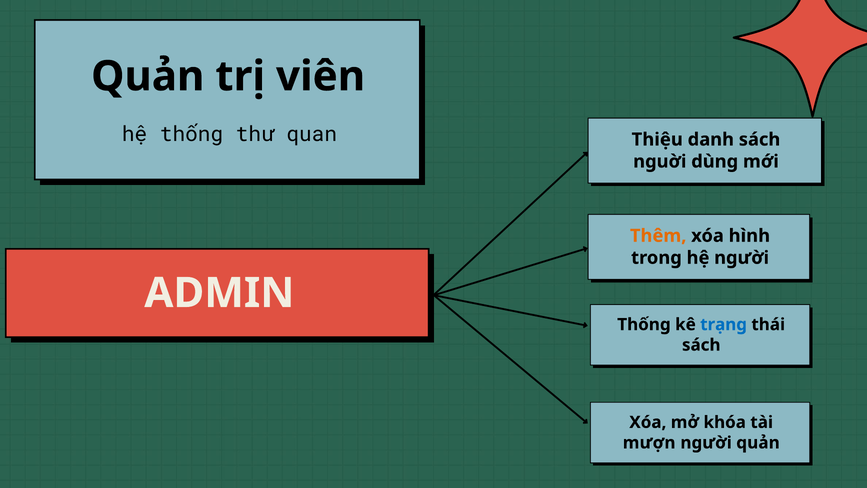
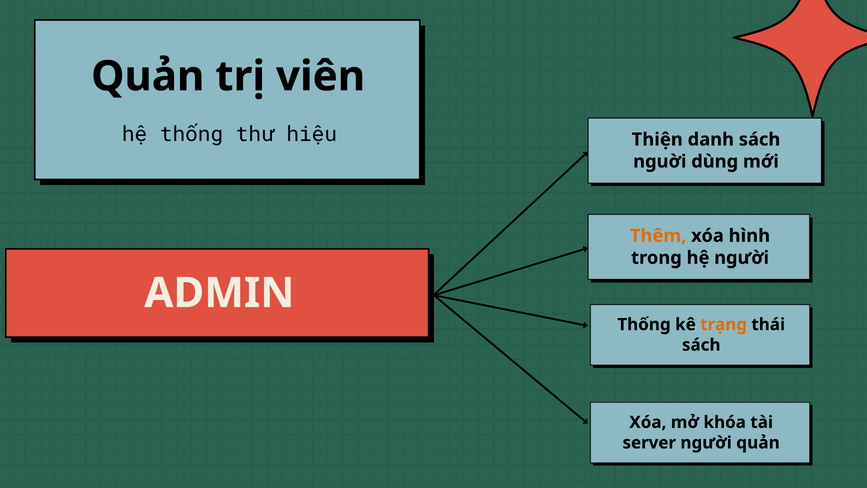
quan: quan -> hiệu
Thiệu: Thiệu -> Thiện
trạng colour: blue -> orange
mượn: mượn -> server
